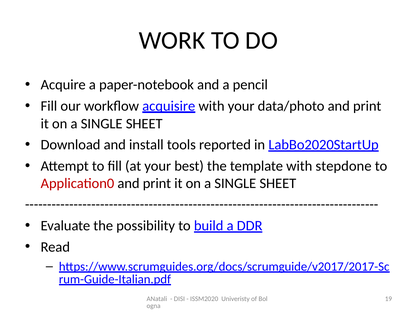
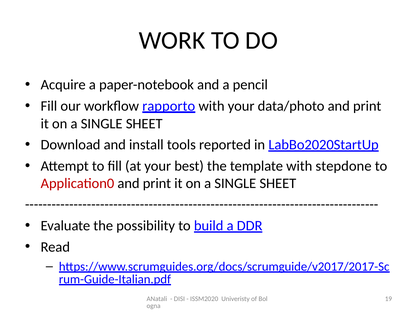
acquisire: acquisire -> rapporto
